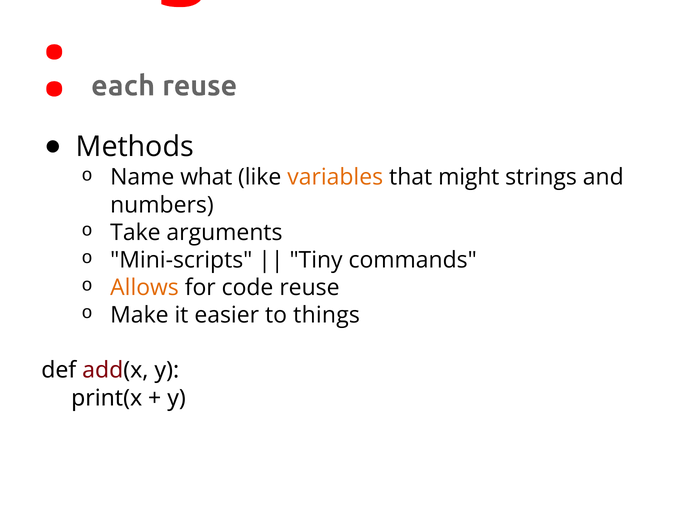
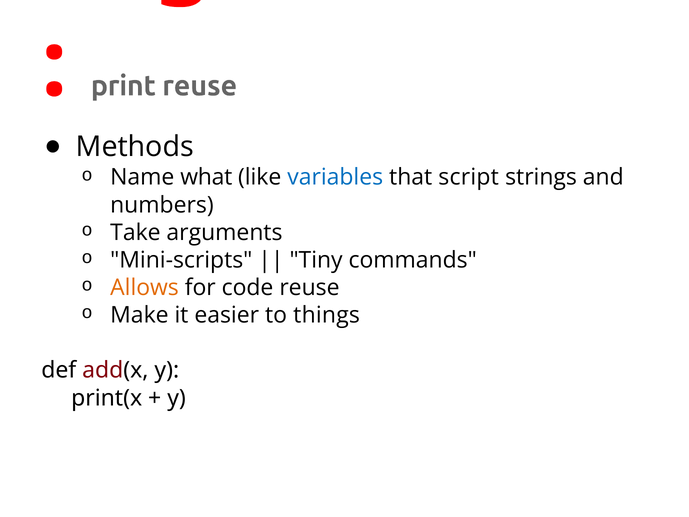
each: each -> print
variables colour: orange -> blue
might: might -> script
